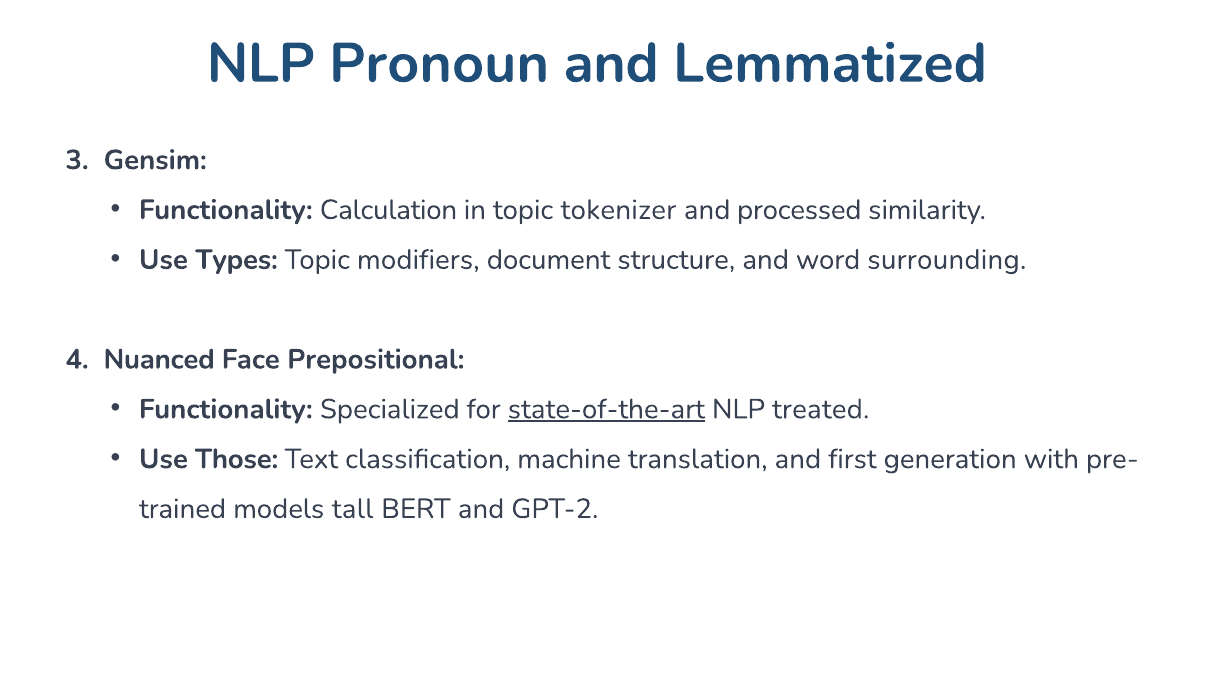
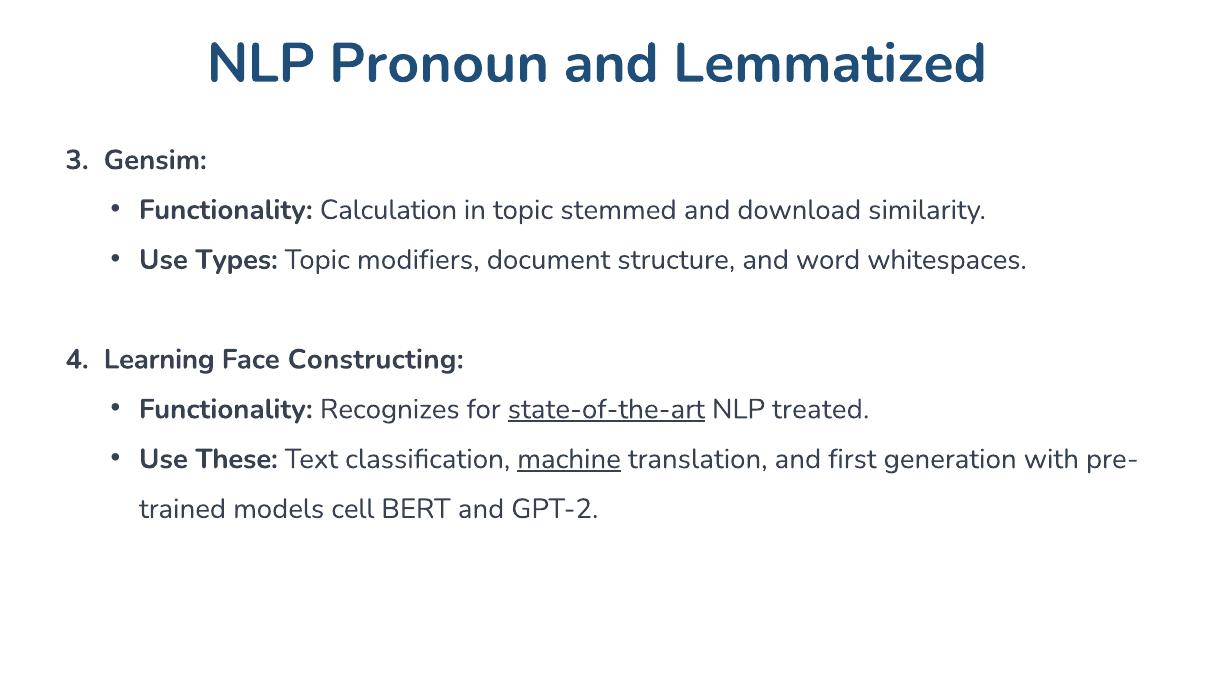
tokenizer: tokenizer -> stemmed
processed: processed -> download
surrounding: surrounding -> whitespaces
Nuanced: Nuanced -> Learning
Prepositional: Prepositional -> Constructing
Specialized: Specialized -> Recognizes
Those: Those -> These
machine underline: none -> present
tall: tall -> cell
